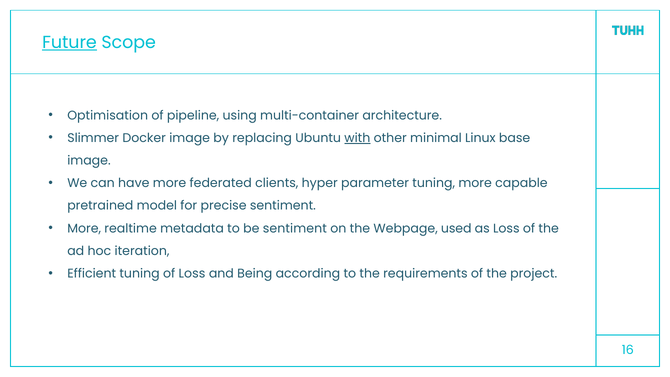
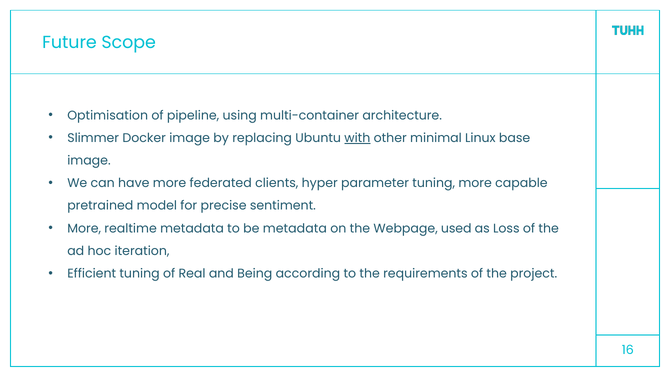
Future underline: present -> none
be sentiment: sentiment -> metadata
of Loss: Loss -> Real
